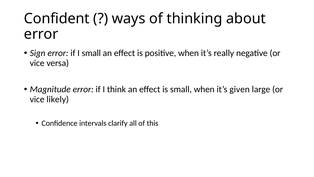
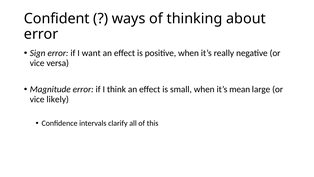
I small: small -> want
given: given -> mean
